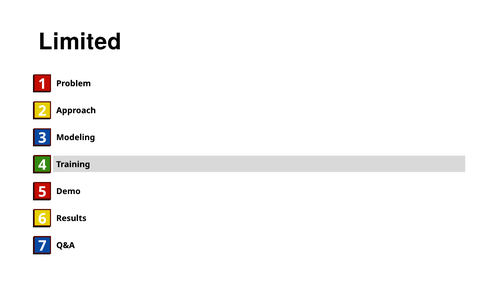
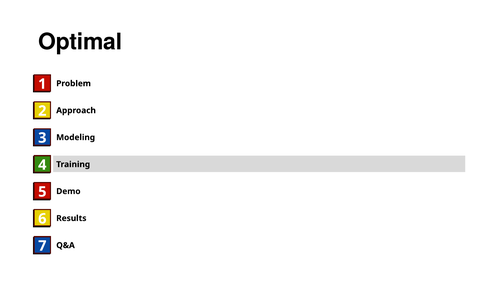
Limited: Limited -> Optimal
